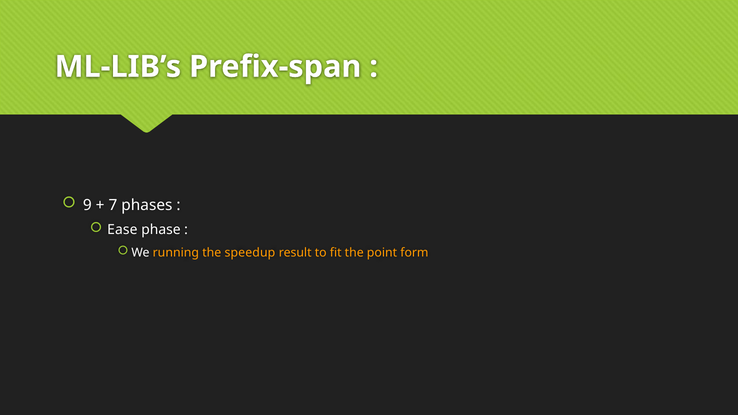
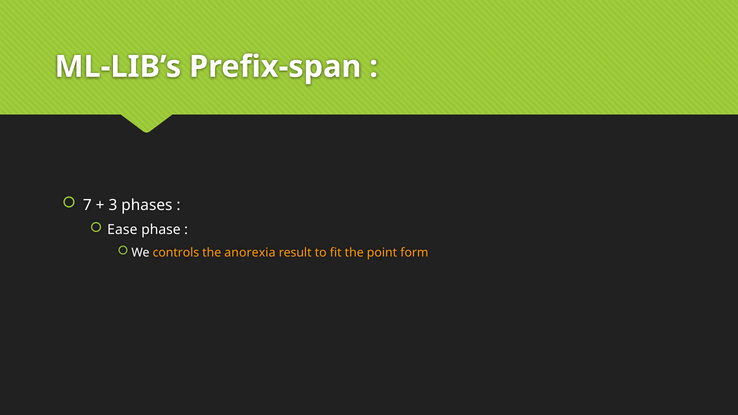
9: 9 -> 7
7: 7 -> 3
running: running -> controls
speedup: speedup -> anorexia
